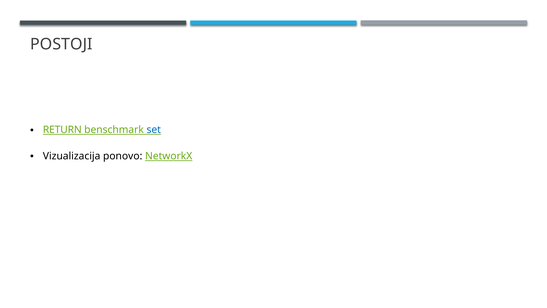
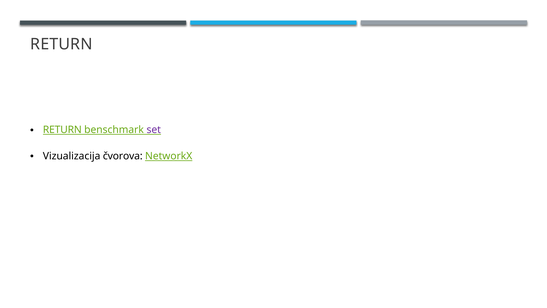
POSTOJI at (61, 44): POSTOJI -> RETURN
set colour: blue -> purple
ponovo: ponovo -> čvorova
